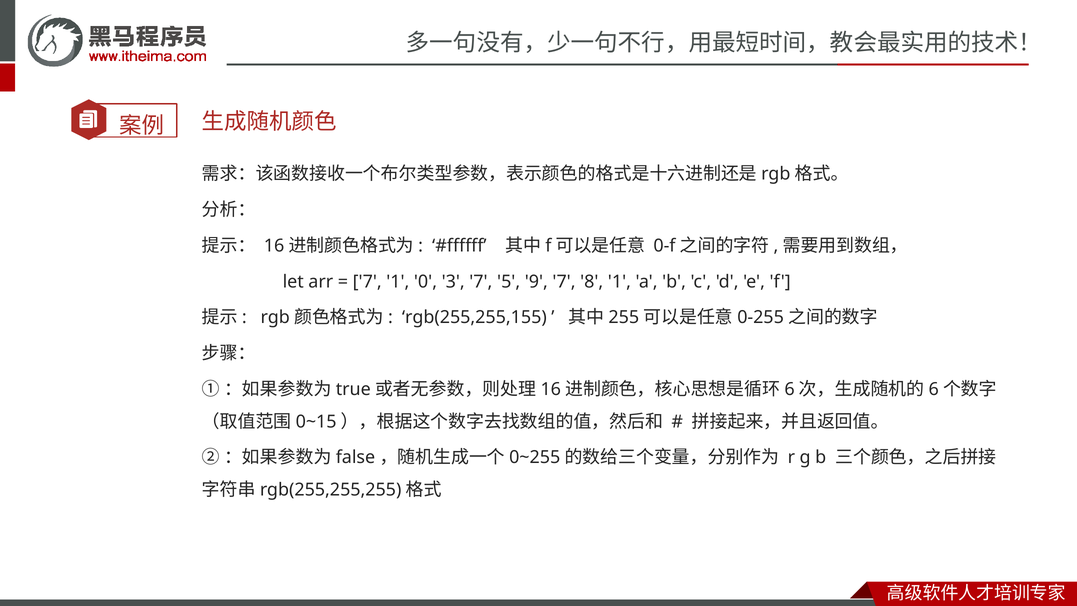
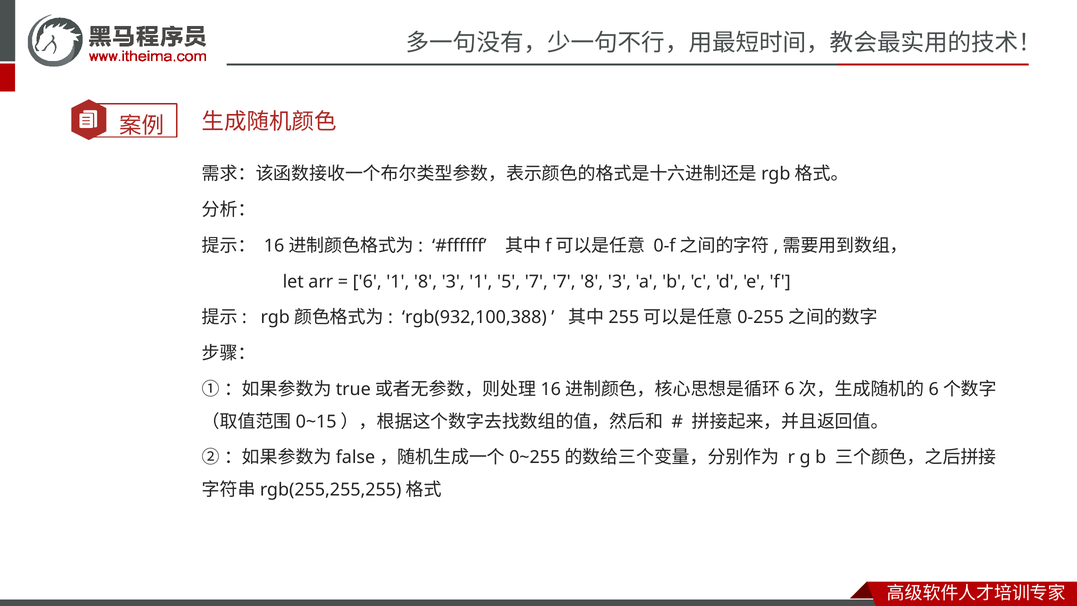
7 at (367, 282): 7 -> 6
1 0: 0 -> 8
3 7: 7 -> 1
5 9: 9 -> 7
7 8 1: 1 -> 3
rgb(255,255,155: rgb(255,255,155 -> rgb(932,100,388
